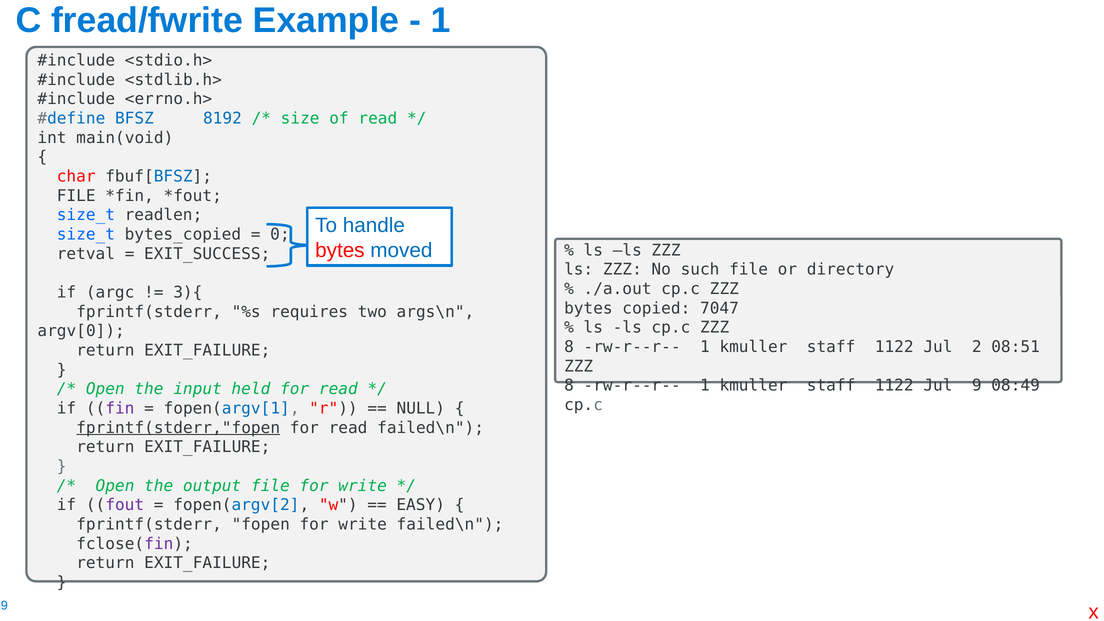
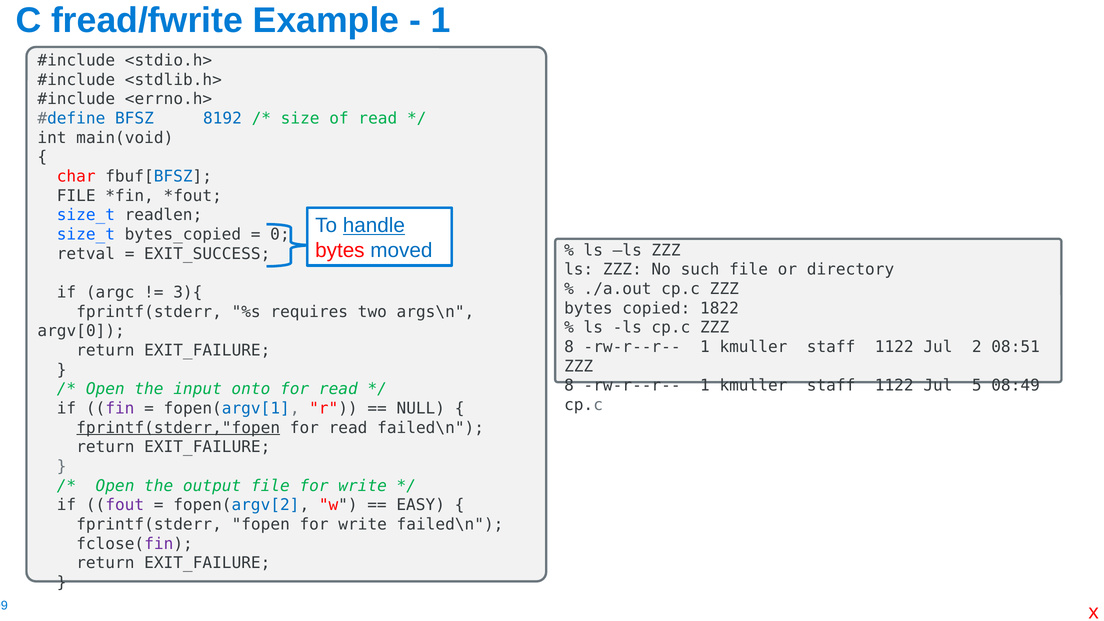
handle underline: none -> present
7047: 7047 -> 1822
9: 9 -> 5
held: held -> onto
